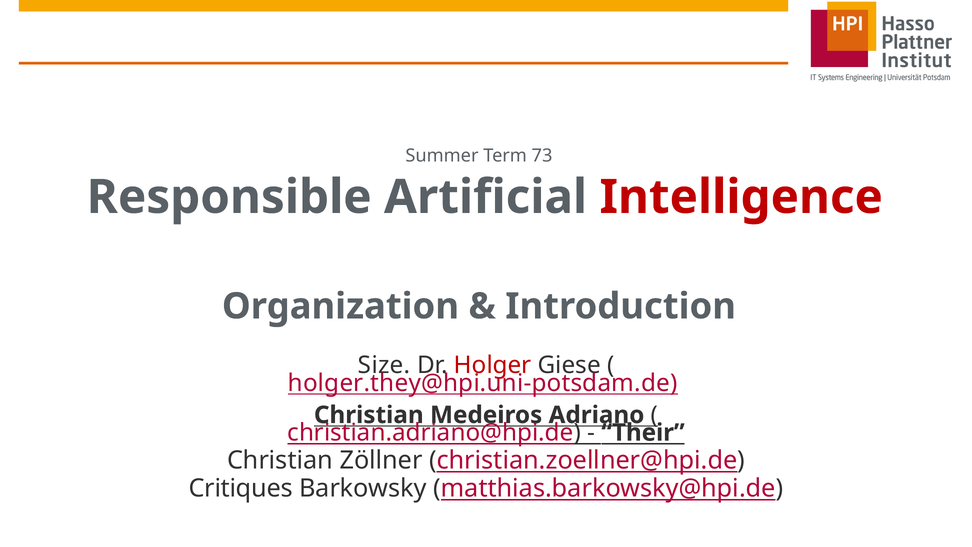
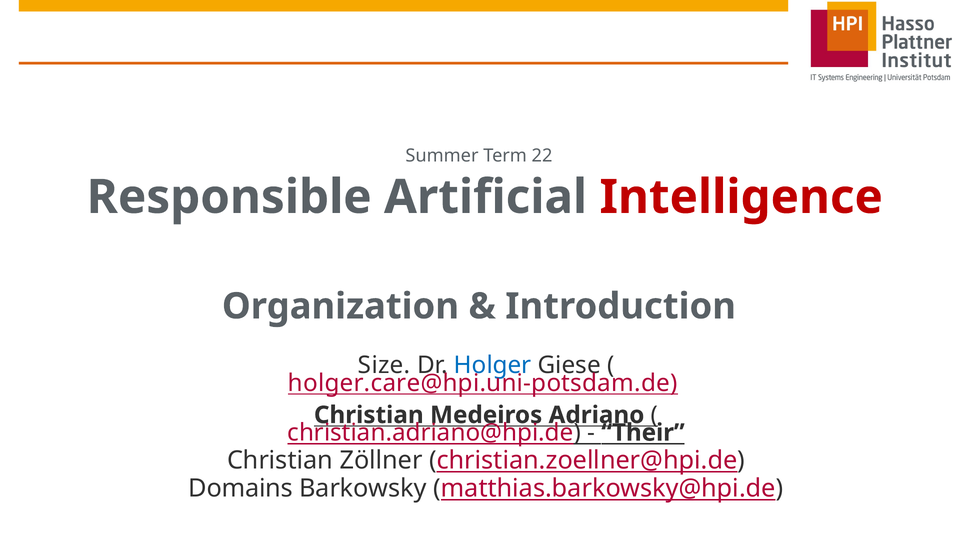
73: 73 -> 22
Holger colour: red -> blue
holger.they@hpi.uni-potsdam.de: holger.they@hpi.uni-potsdam.de -> holger.care@hpi.uni-potsdam.de
Critiques: Critiques -> Domains
